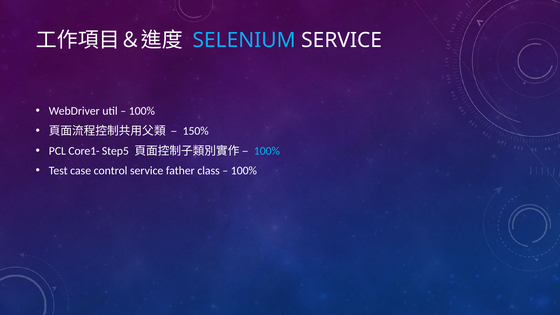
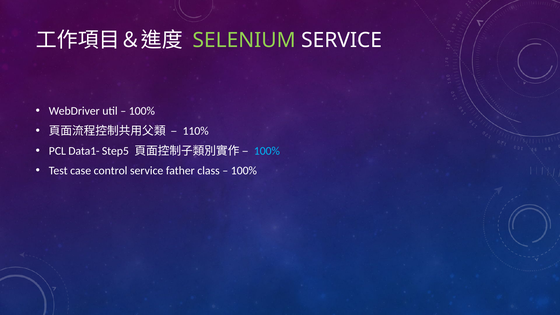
SELENIUM colour: light blue -> light green
150%: 150% -> 110%
Core1-: Core1- -> Data1-
